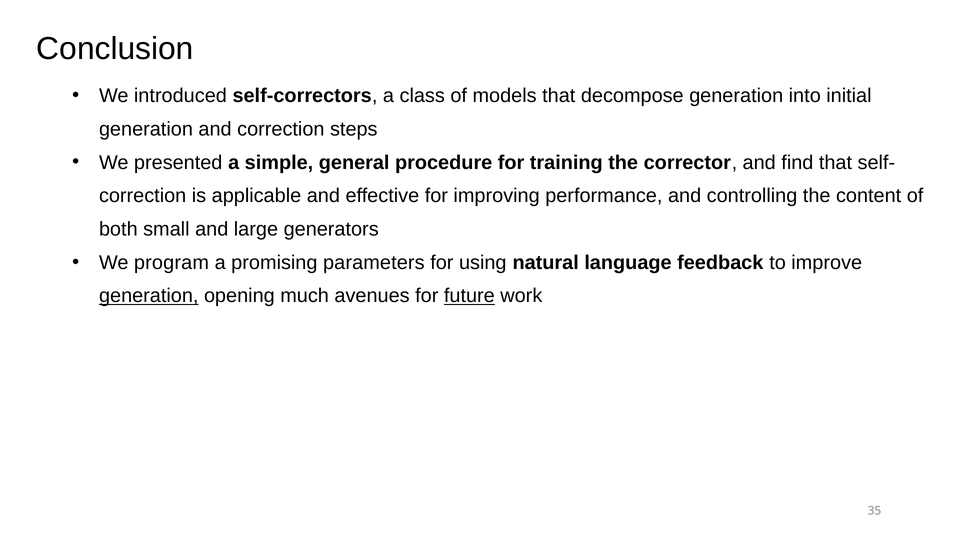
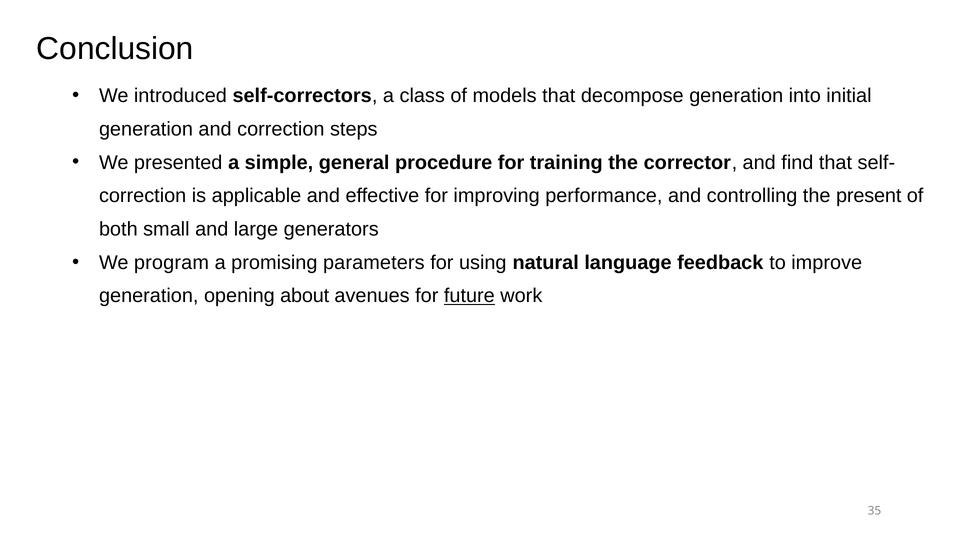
content: content -> present
generation at (149, 296) underline: present -> none
much: much -> about
